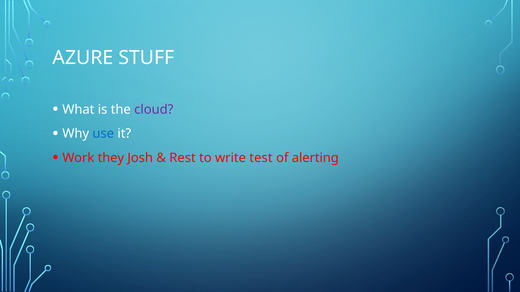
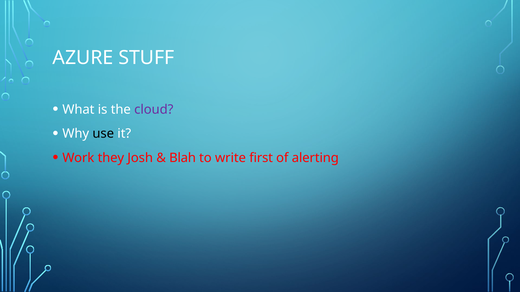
use colour: blue -> black
Rest: Rest -> Blah
test: test -> first
